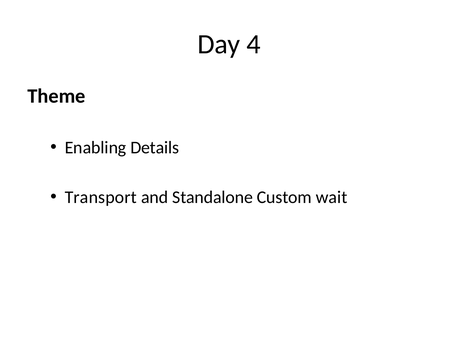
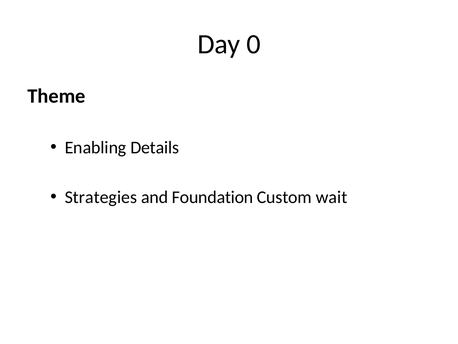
4: 4 -> 0
Transport: Transport -> Strategies
Standalone: Standalone -> Foundation
